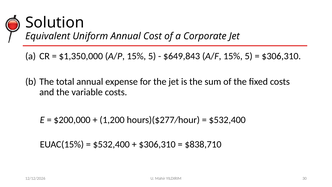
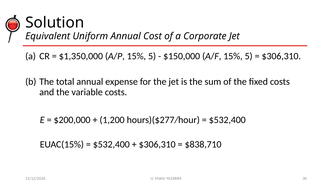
$649,843: $649,843 -> $150,000
